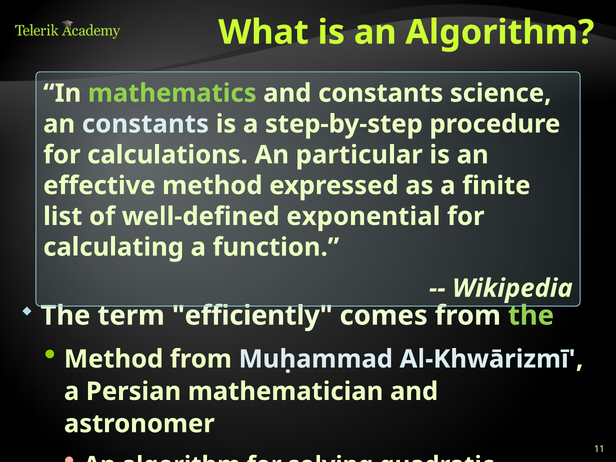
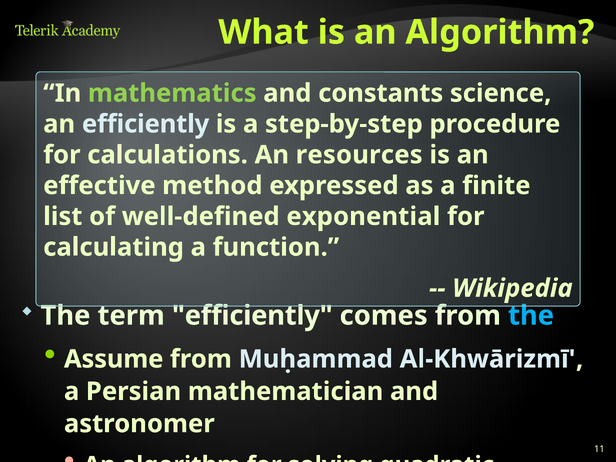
an constants: constants -> efficiently
particular: particular -> resources
the at (531, 316) colour: light green -> light blue
Method at (114, 359): Method -> Assume
